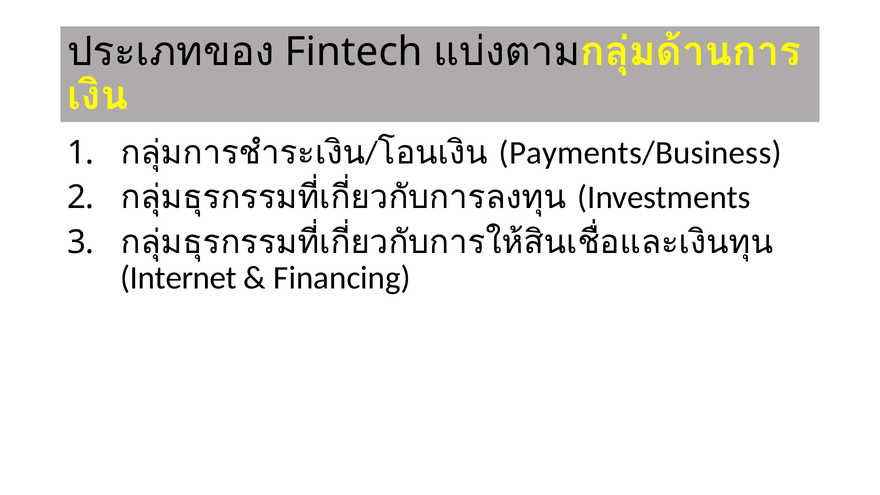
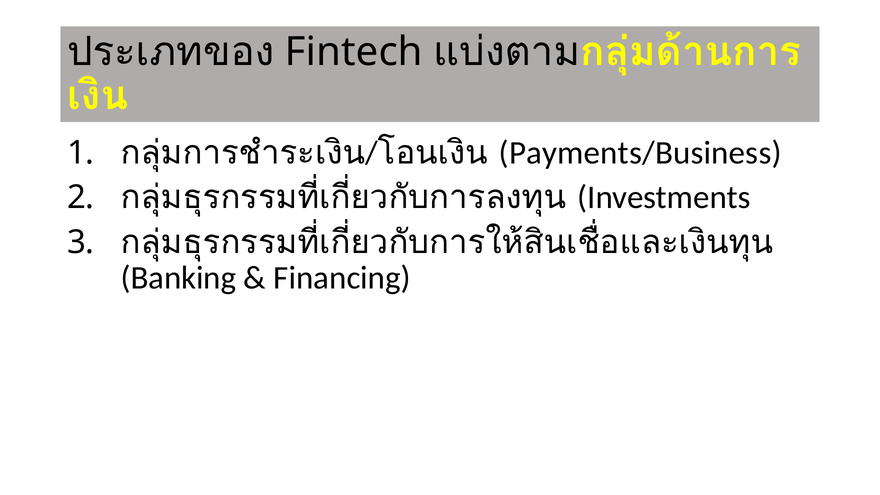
Internet: Internet -> Banking
